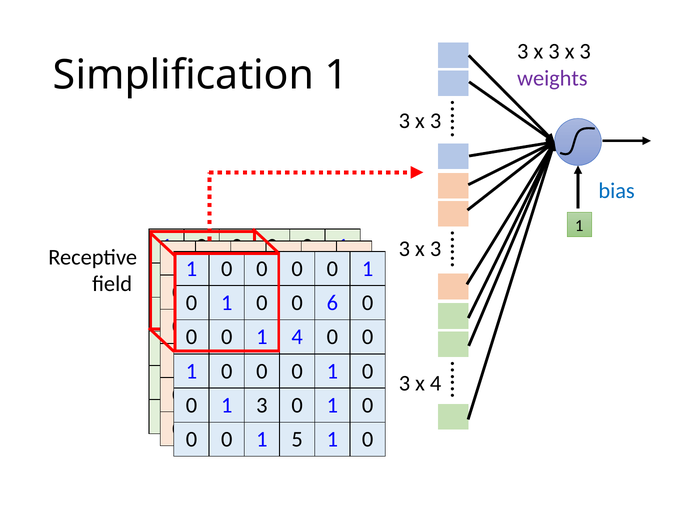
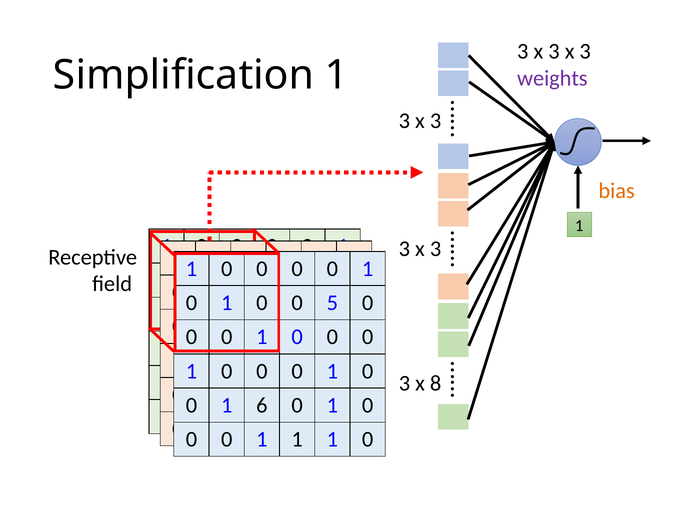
bias colour: blue -> orange
6: 6 -> 5
4 at (297, 337): 4 -> 0
x 4: 4 -> 8
1 3: 3 -> 6
5 at (297, 439): 5 -> 1
